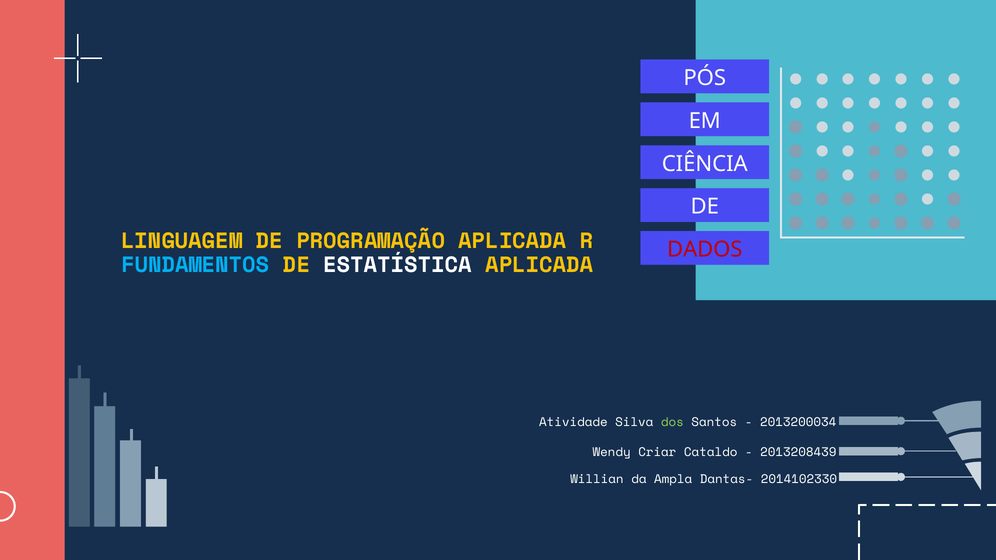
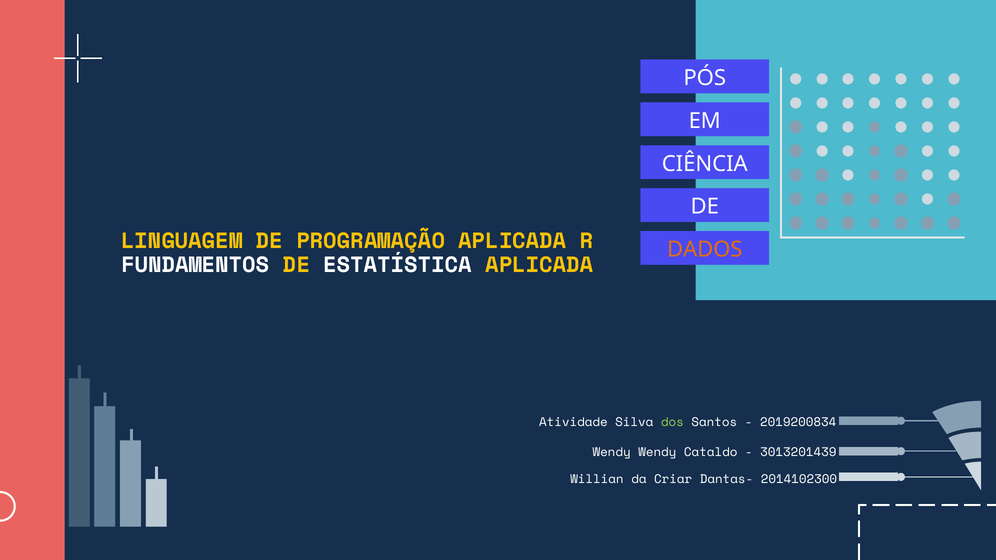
DADOS colour: red -> orange
FUNDAMENTOS colour: light blue -> white
2013200034: 2013200034 -> 2019200834
Wendy Criar: Criar -> Wendy
2013208439: 2013208439 -> 3013201439
Ampla: Ampla -> Criar
2014102330: 2014102330 -> 2014102300
